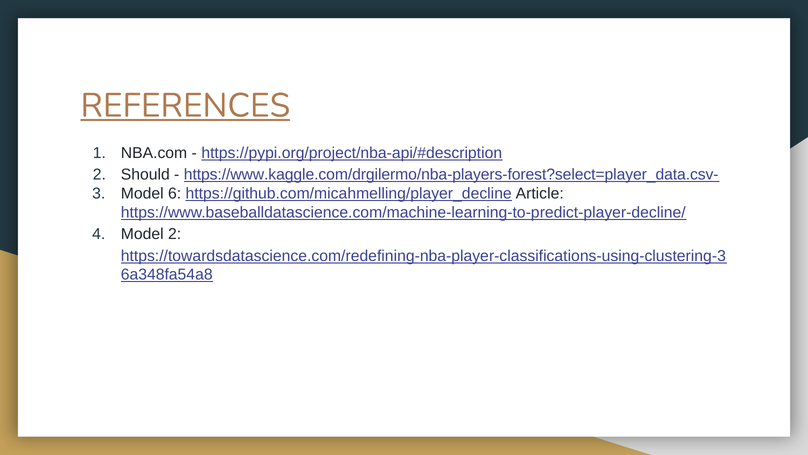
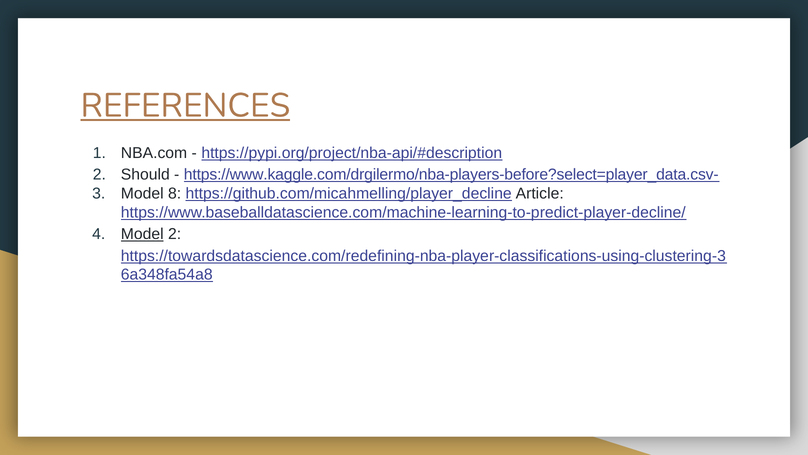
https://www.kaggle.com/drgilermo/nba-players-forest?select=player_data.csv-: https://www.kaggle.com/drgilermo/nba-players-forest?select=player_data.csv- -> https://www.kaggle.com/drgilermo/nba-players-before?select=player_data.csv-
6: 6 -> 8
Model at (142, 234) underline: none -> present
